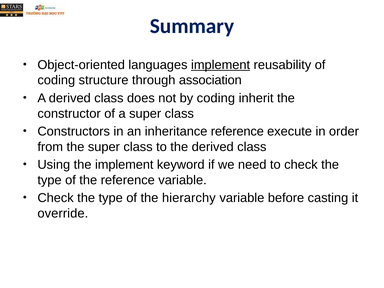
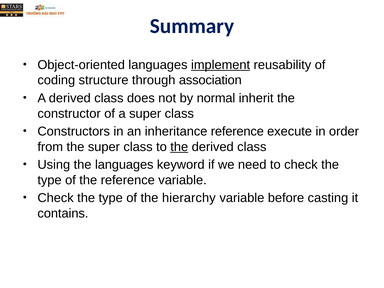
by coding: coding -> normal
the at (179, 147) underline: none -> present
the implement: implement -> languages
override: override -> contains
